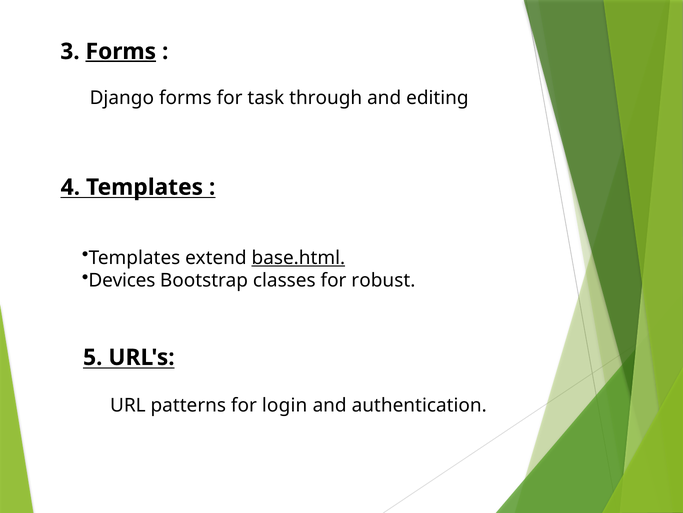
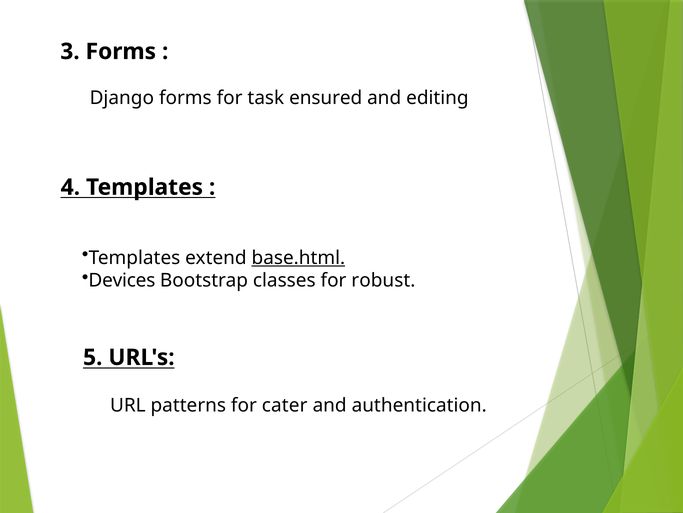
Forms at (121, 51) underline: present -> none
through: through -> ensured
login: login -> cater
